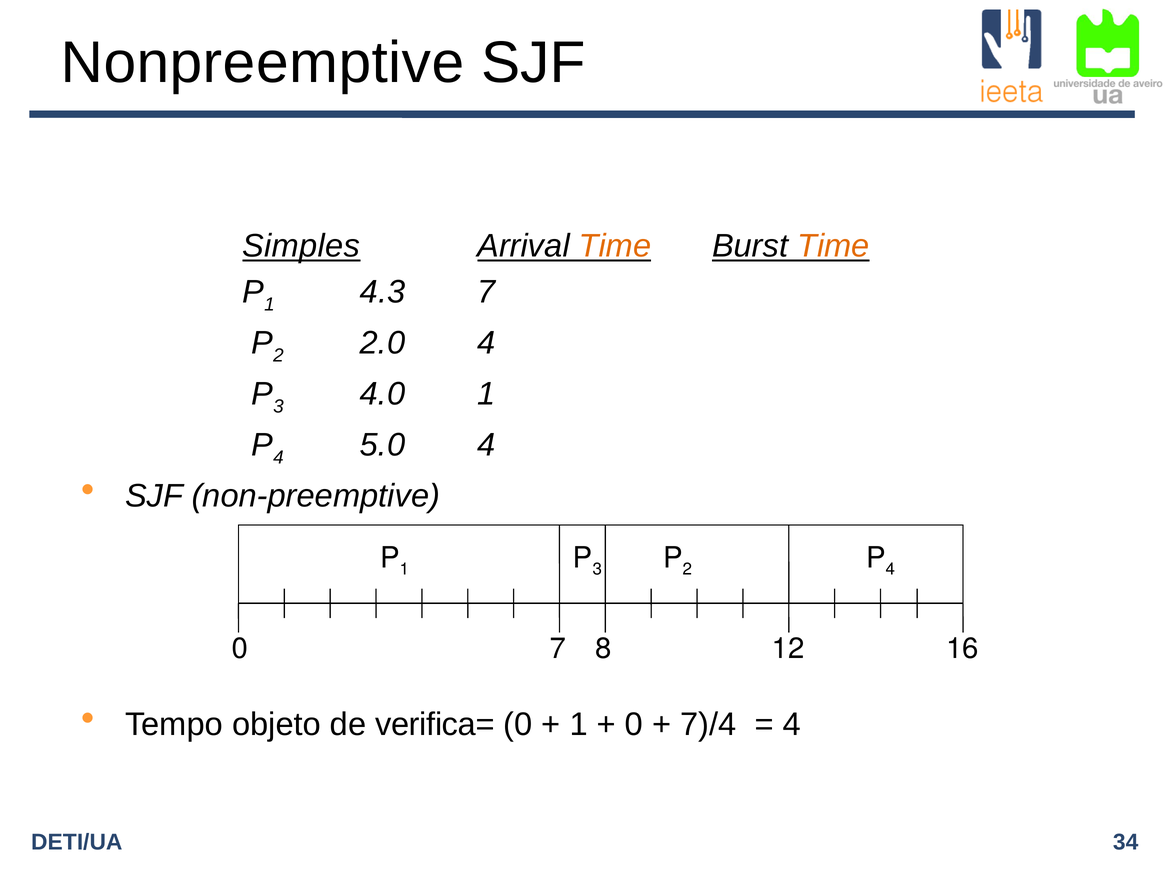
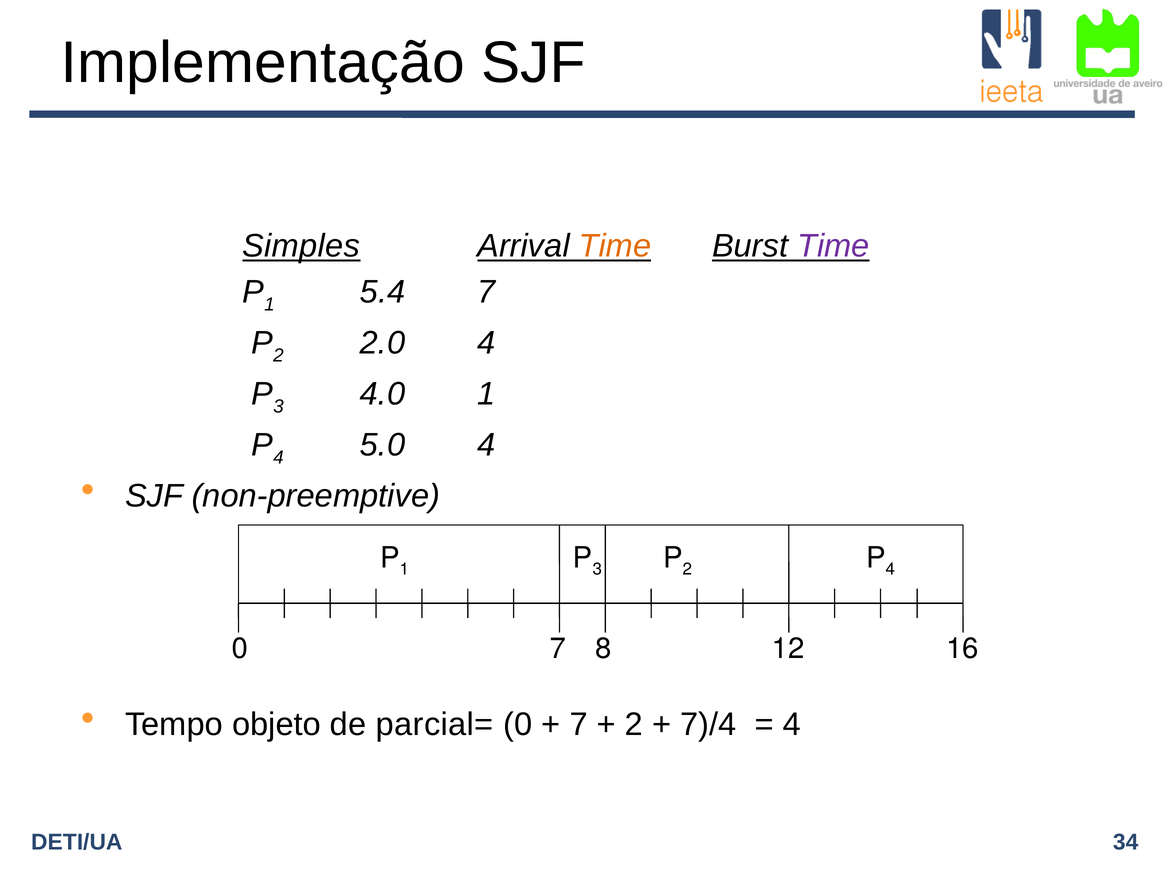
Nonpreemptive: Nonpreemptive -> Implementação
Time at (833, 246) colour: orange -> purple
4.3: 4.3 -> 5.4
verifica=: verifica= -> parcial=
1 at (579, 724): 1 -> 7
0 at (634, 724): 0 -> 2
